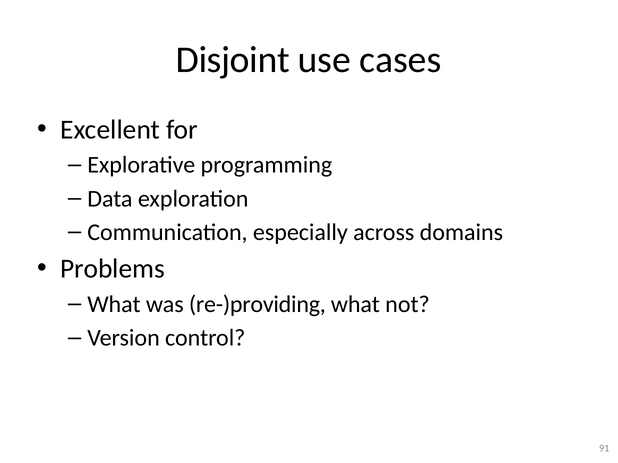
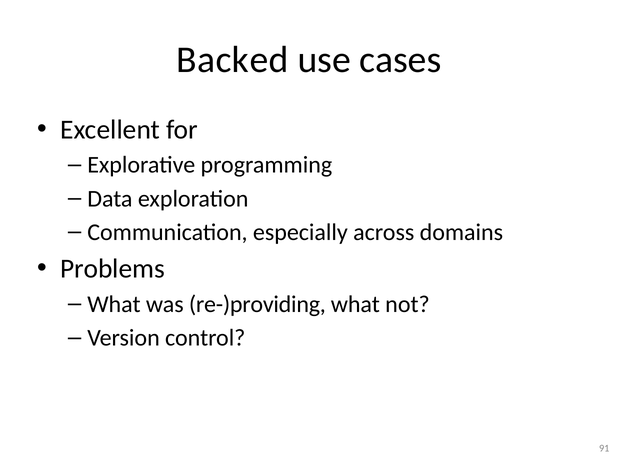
Disjoint: Disjoint -> Backed
